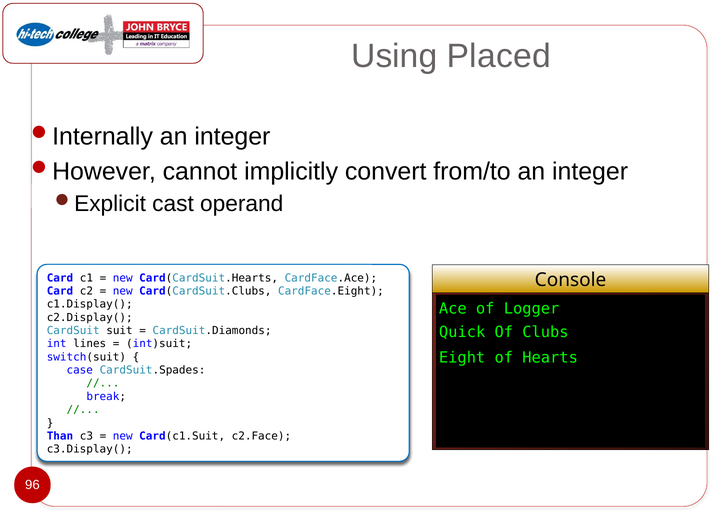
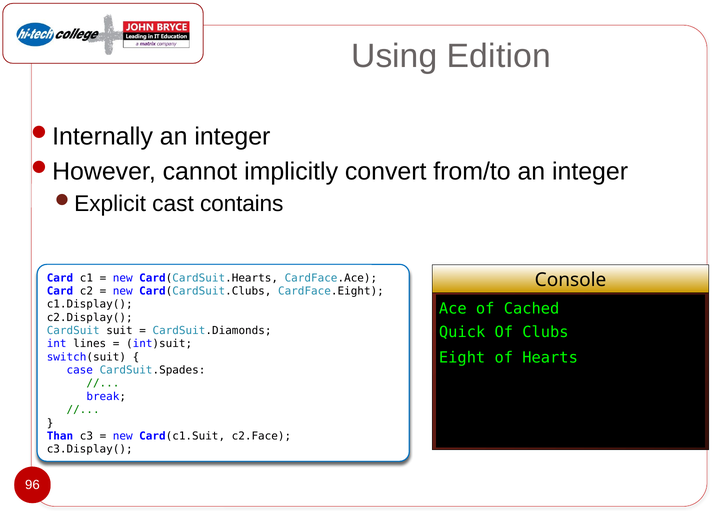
Placed: Placed -> Edition
operand: operand -> contains
Logger: Logger -> Cached
